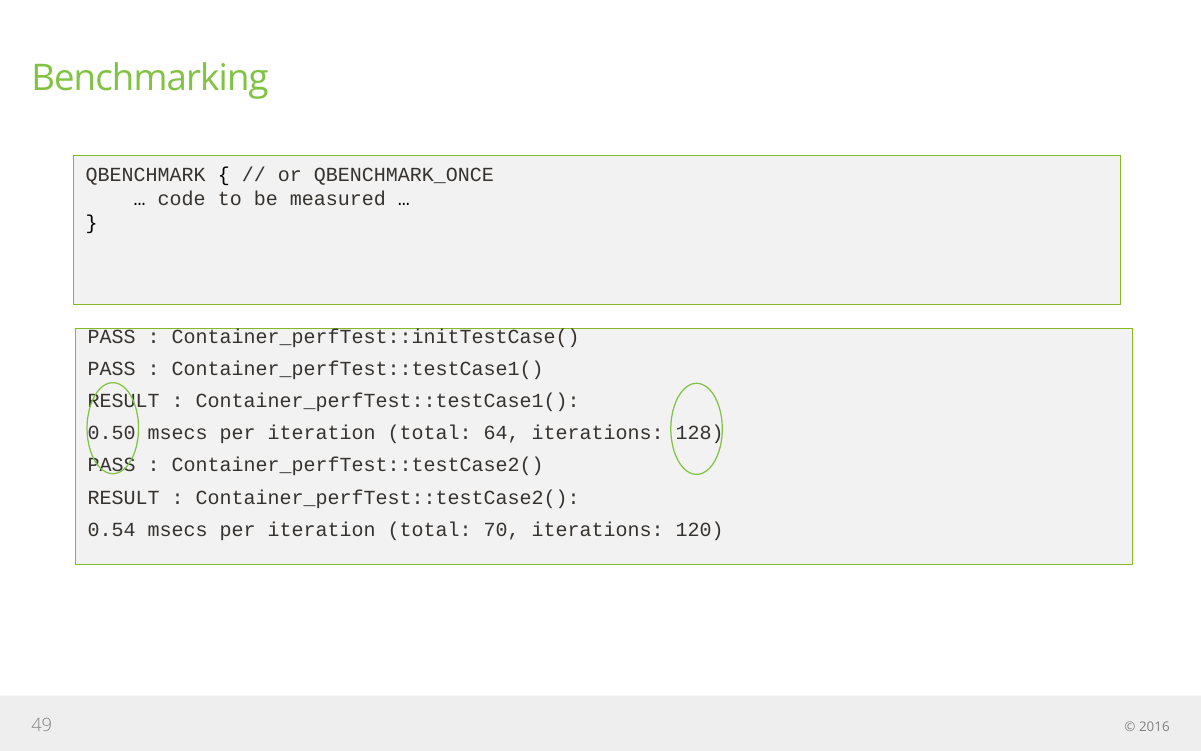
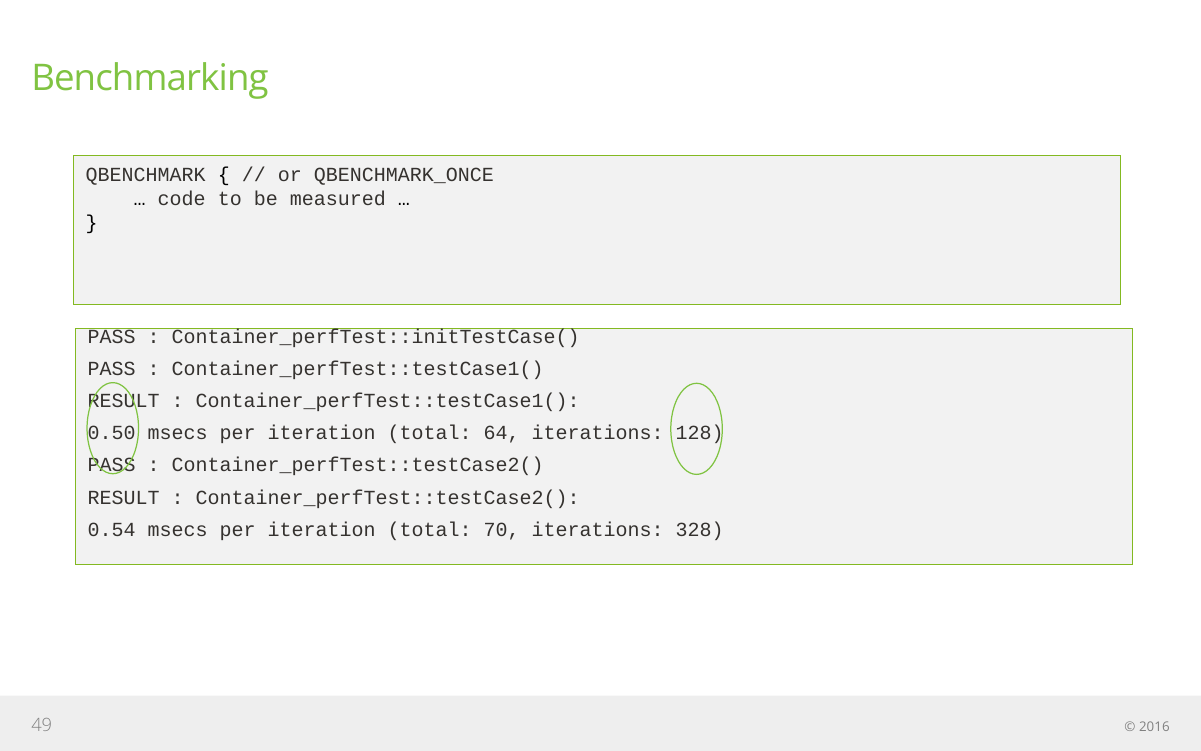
120: 120 -> 328
